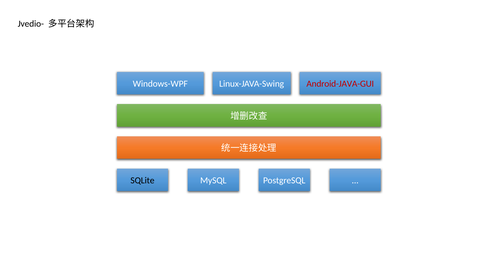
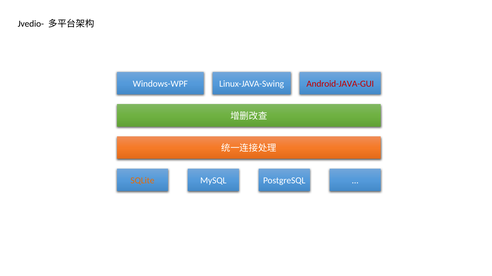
SQLite colour: black -> orange
